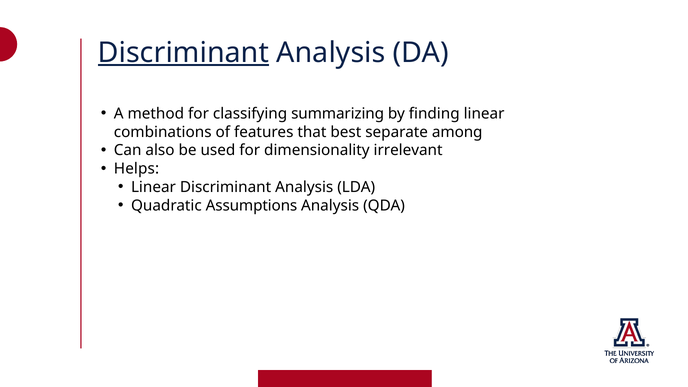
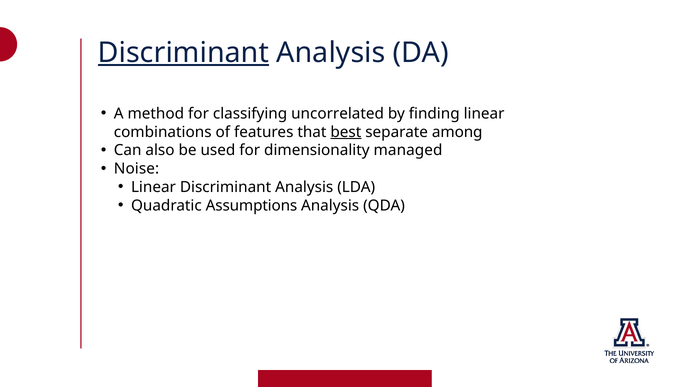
summarizing: summarizing -> uncorrelated
best underline: none -> present
irrelevant: irrelevant -> managed
Helps: Helps -> Noise
